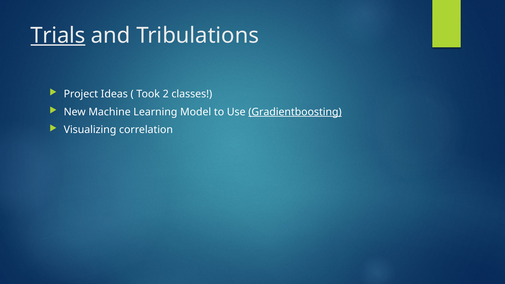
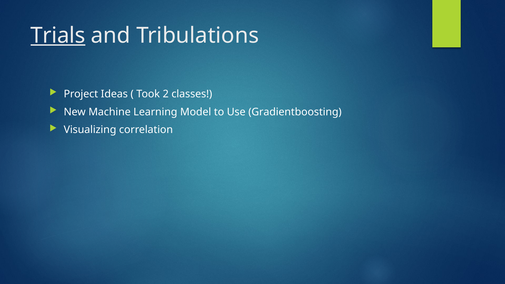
Gradientboosting underline: present -> none
